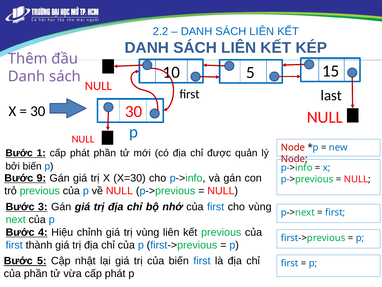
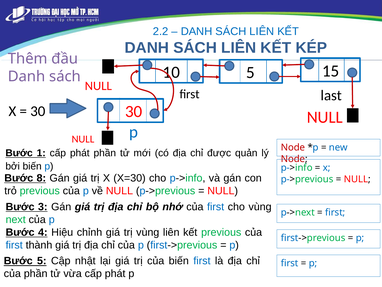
9: 9 -> 8
